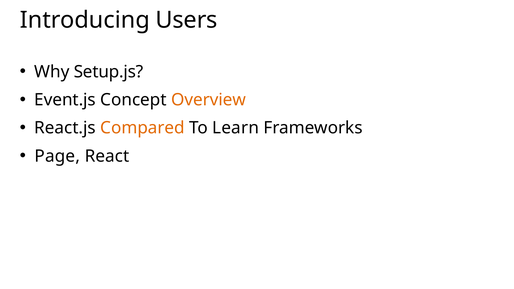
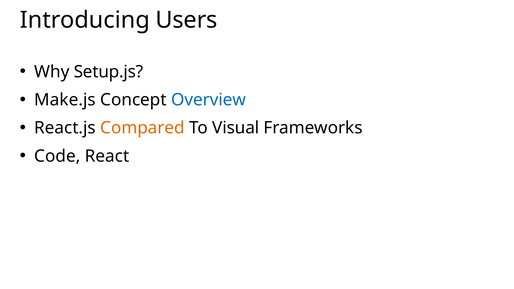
Event.js: Event.js -> Make.js
Overview colour: orange -> blue
Learn: Learn -> Visual
Page: Page -> Code
